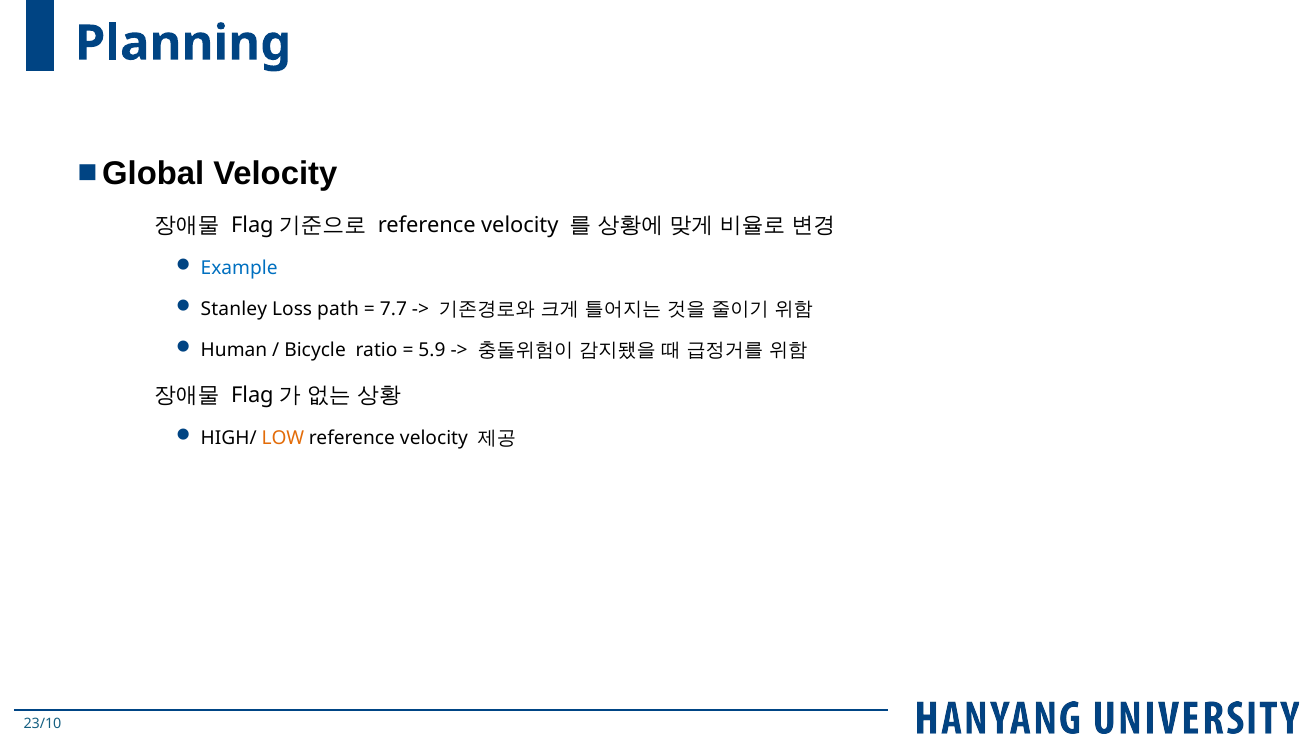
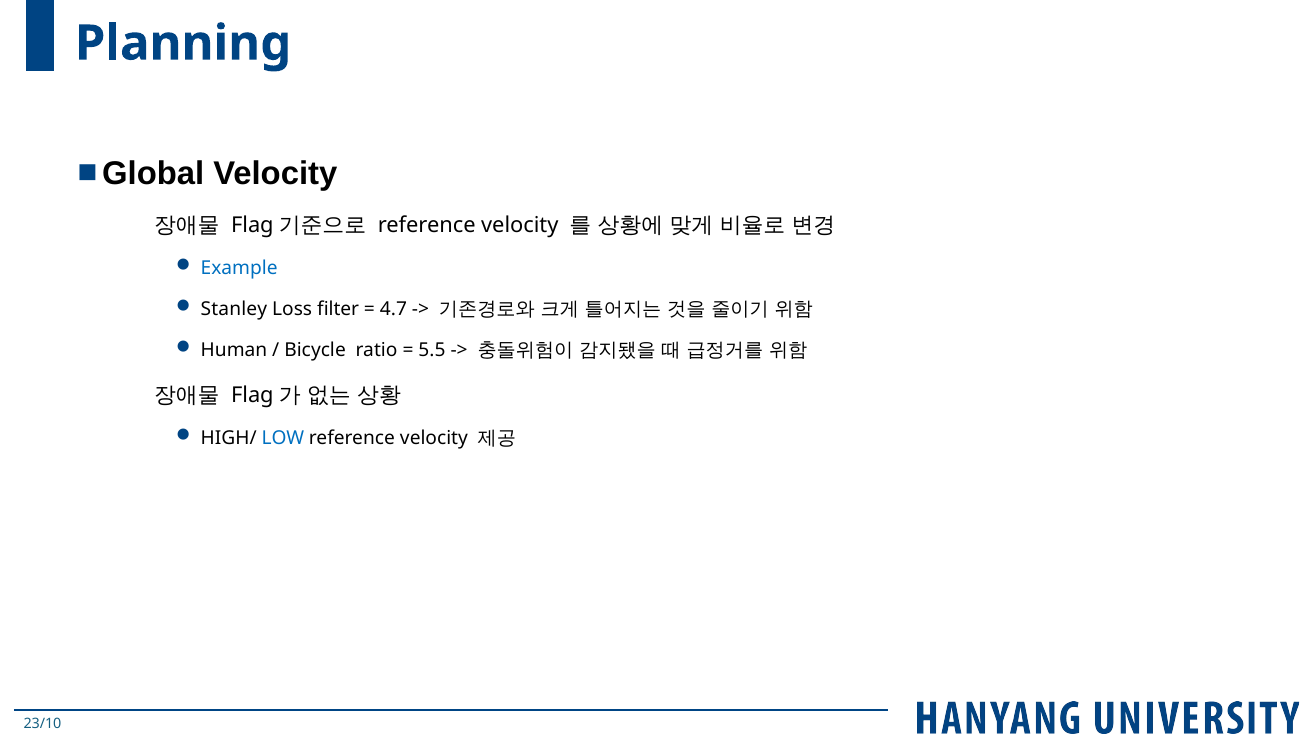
path: path -> filter
7.7: 7.7 -> 4.7
5.9: 5.9 -> 5.5
LOW colour: orange -> blue
